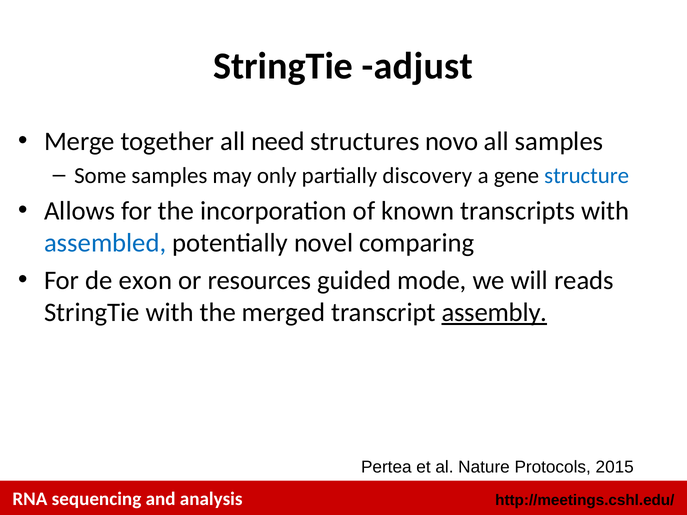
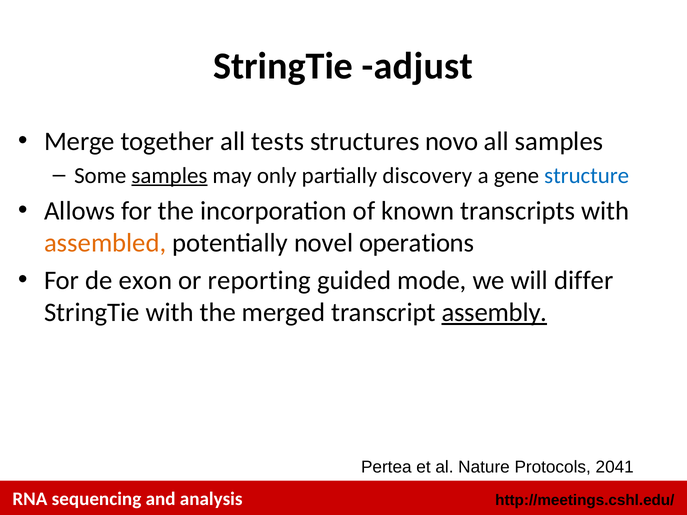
need: need -> tests
samples at (169, 176) underline: none -> present
assembled colour: blue -> orange
comparing: comparing -> operations
resources: resources -> reporting
reads: reads -> differ
2015: 2015 -> 2041
